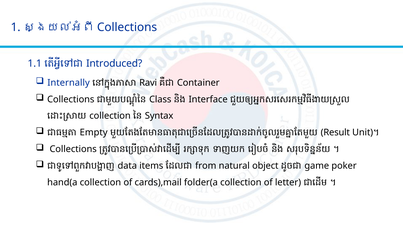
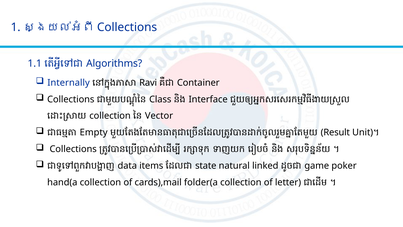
Introduced: Introduced -> Algorithms
Syntax: Syntax -> Vector
from: from -> state
object: object -> linked
